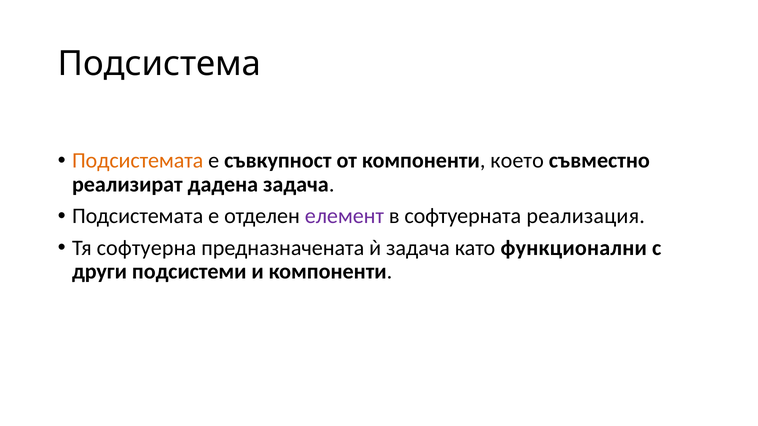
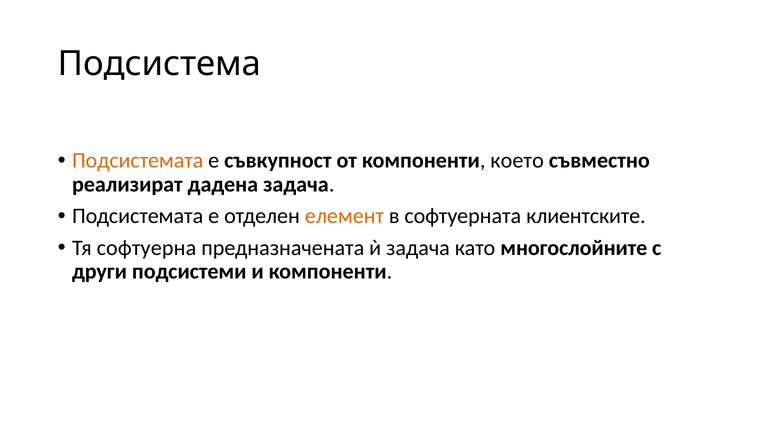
елемент colour: purple -> orange
реализация: реализация -> клиентските
функционални: функционални -> многослойните
